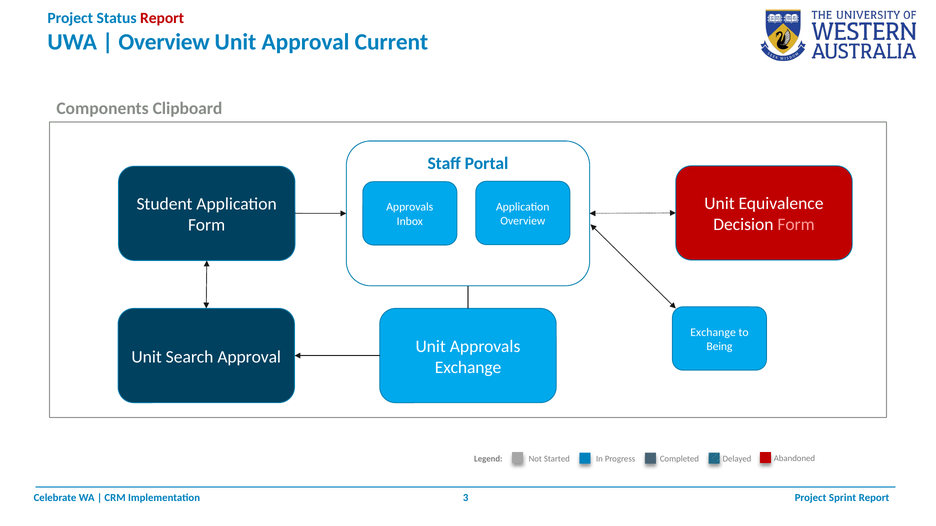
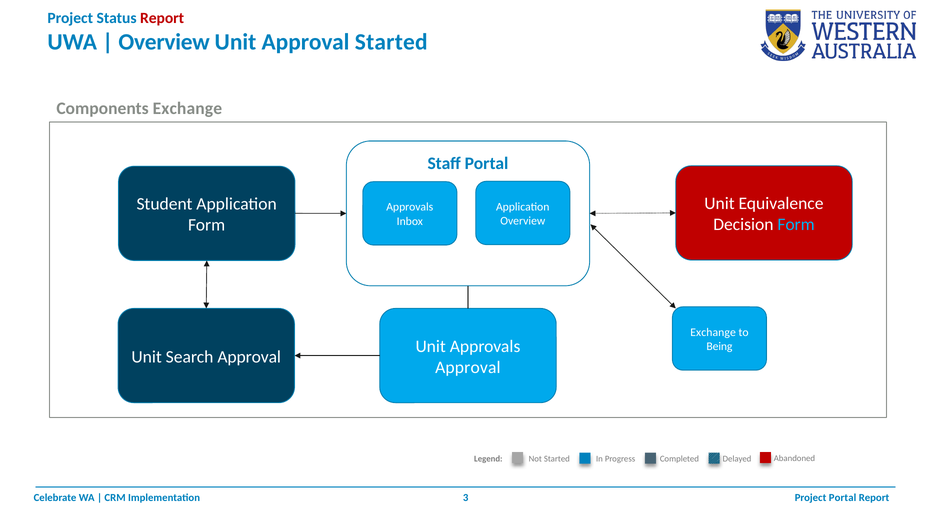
Approval Current: Current -> Started
Components Clipboard: Clipboard -> Exchange
Form at (796, 225) colour: pink -> light blue
Exchange at (468, 368): Exchange -> Approval
Project Sprint: Sprint -> Portal
